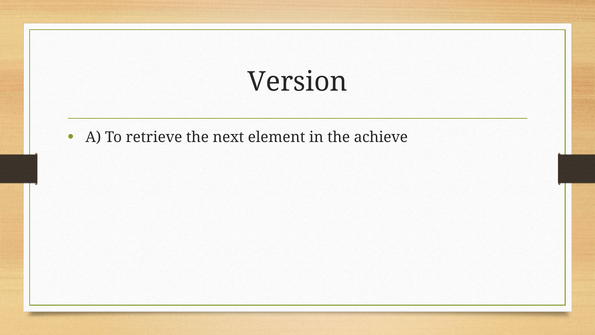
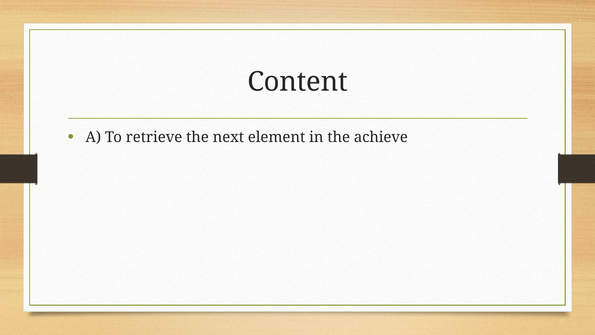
Version: Version -> Content
